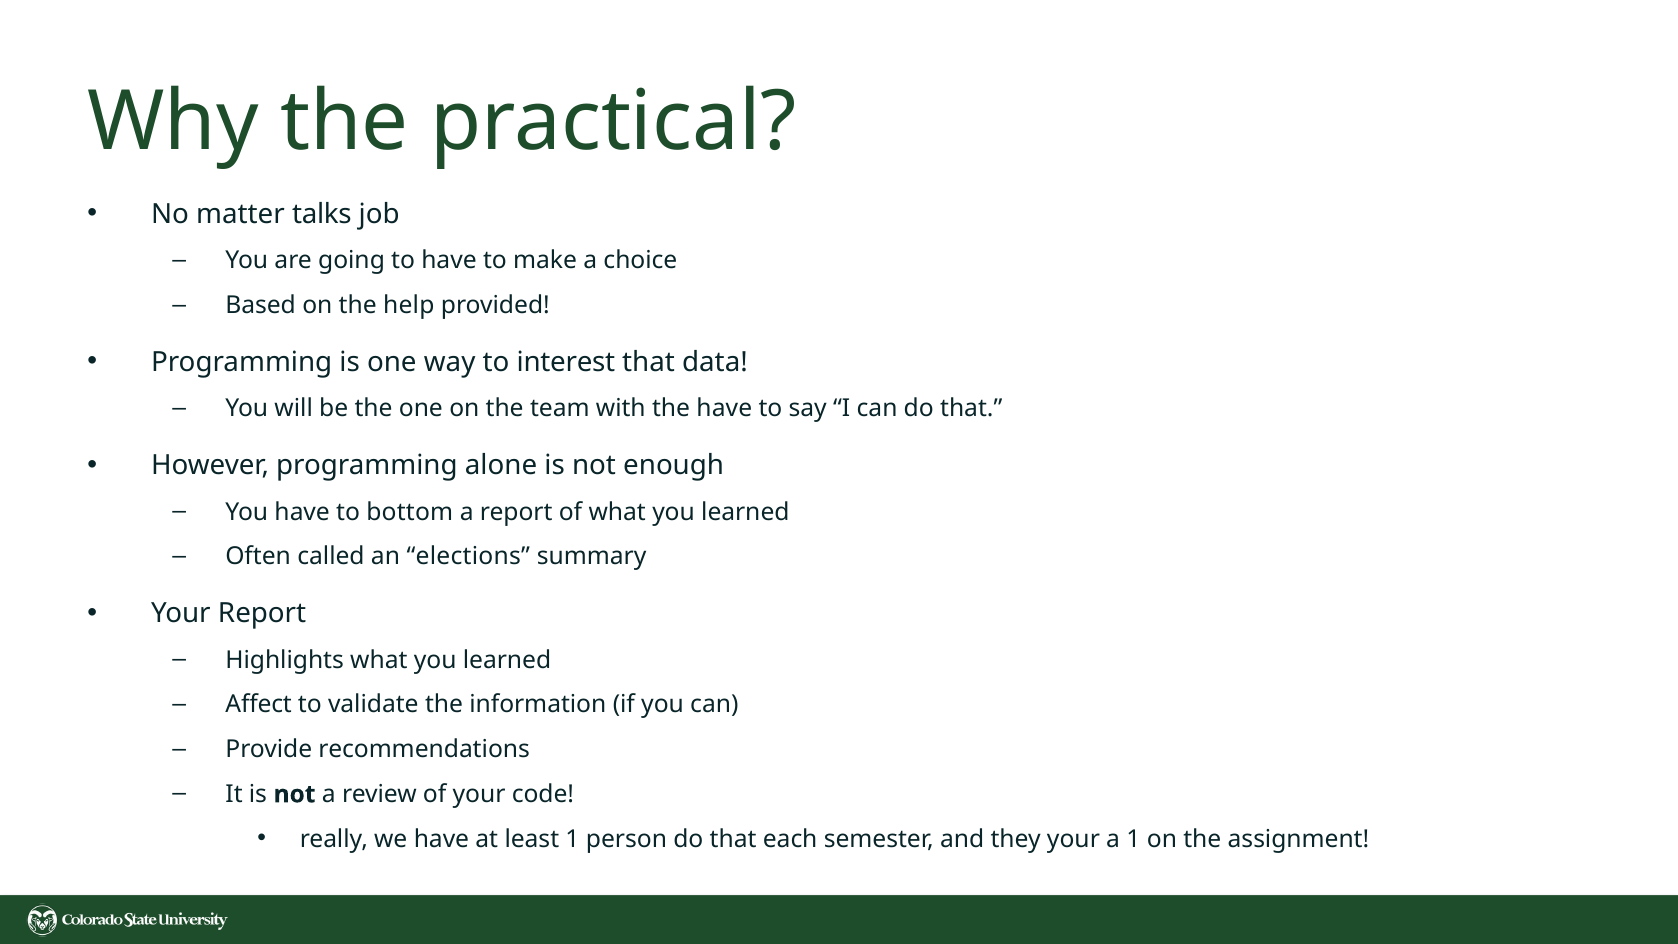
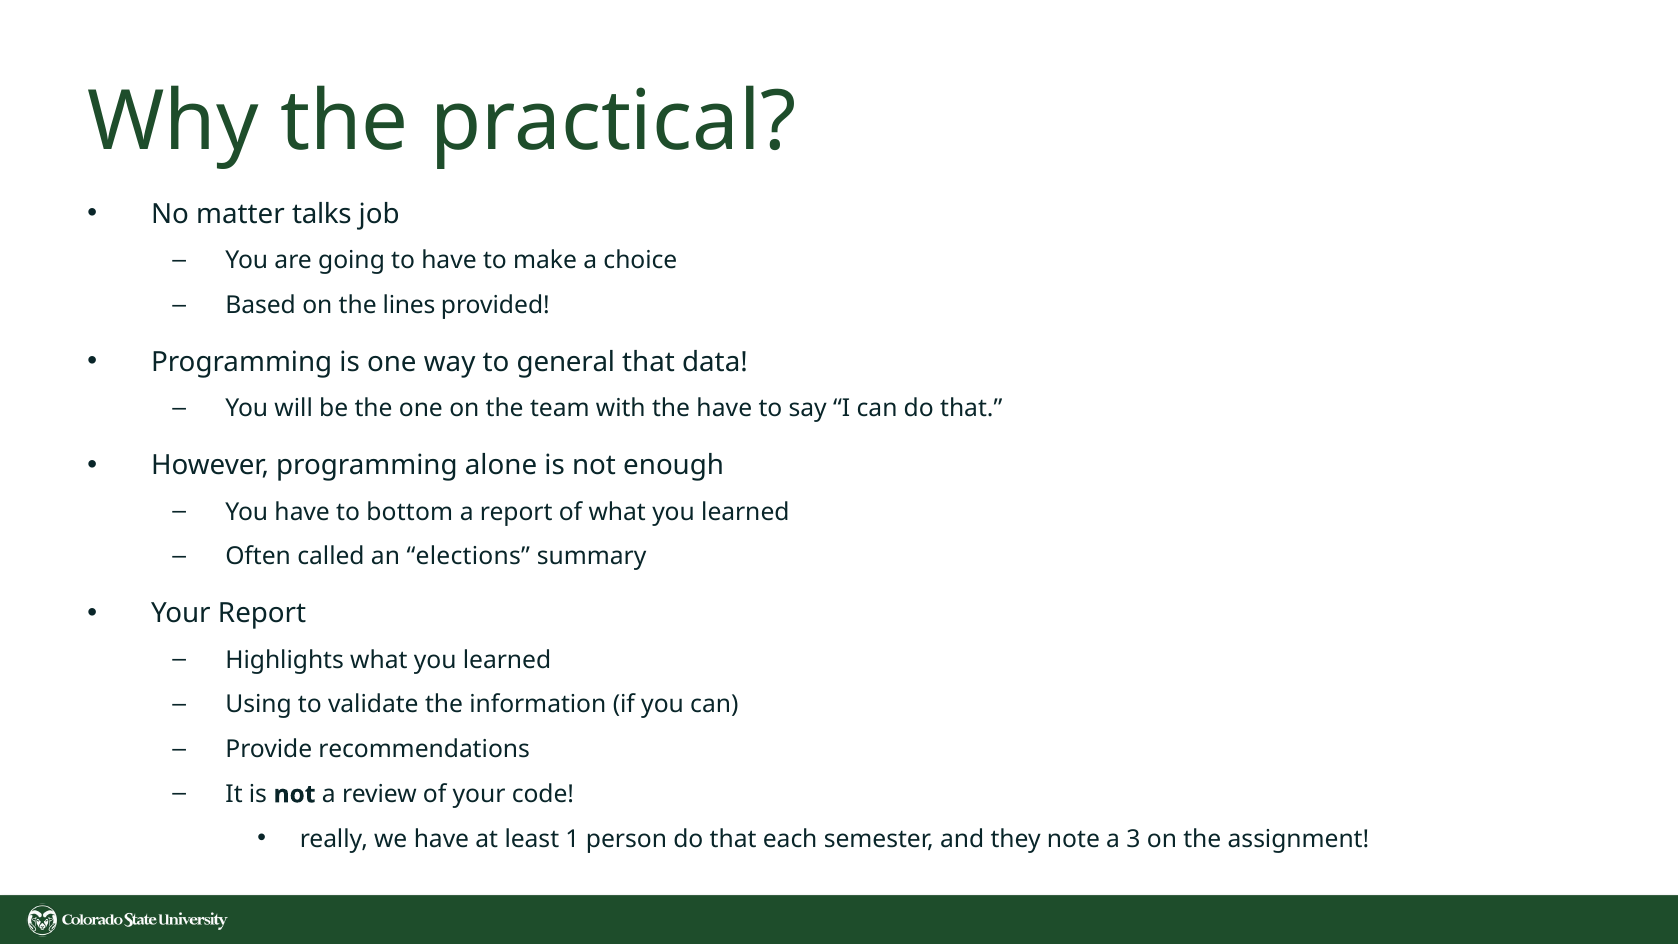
help: help -> lines
interest: interest -> general
Affect: Affect -> Using
they your: your -> note
a 1: 1 -> 3
